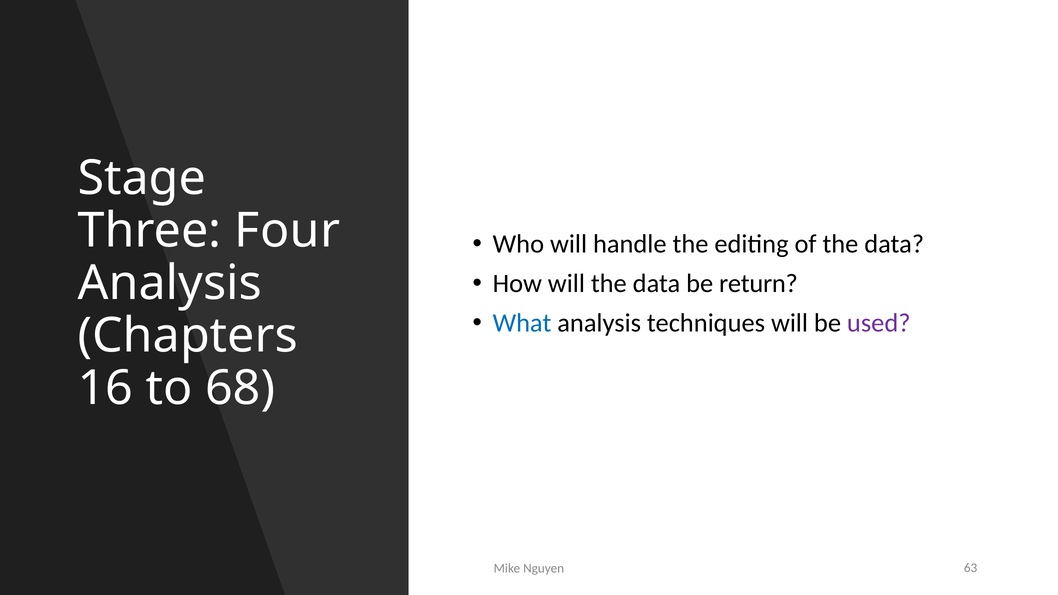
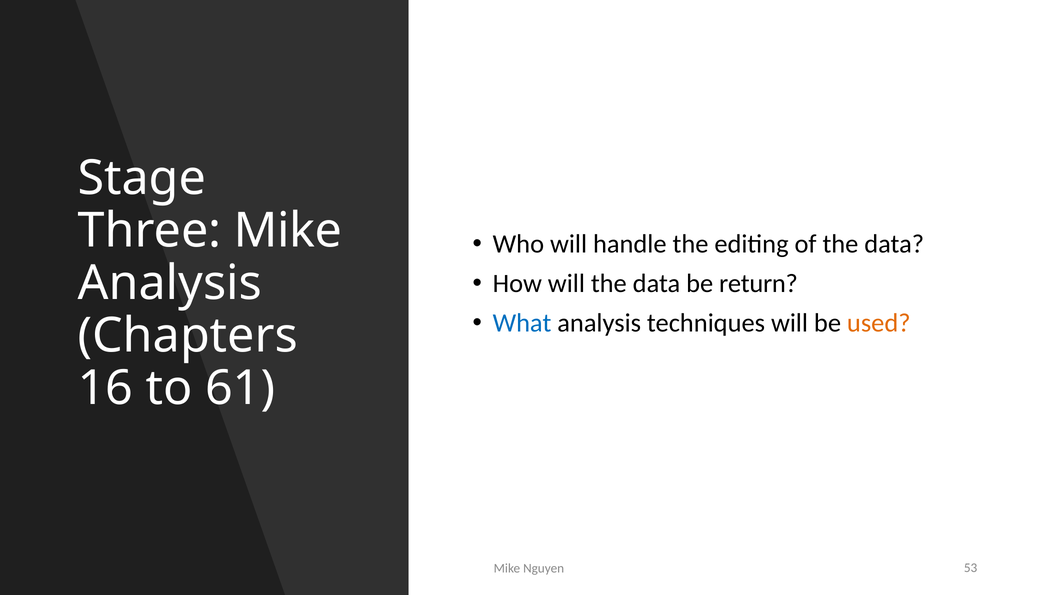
Three Four: Four -> Mike
used colour: purple -> orange
68: 68 -> 61
63: 63 -> 53
